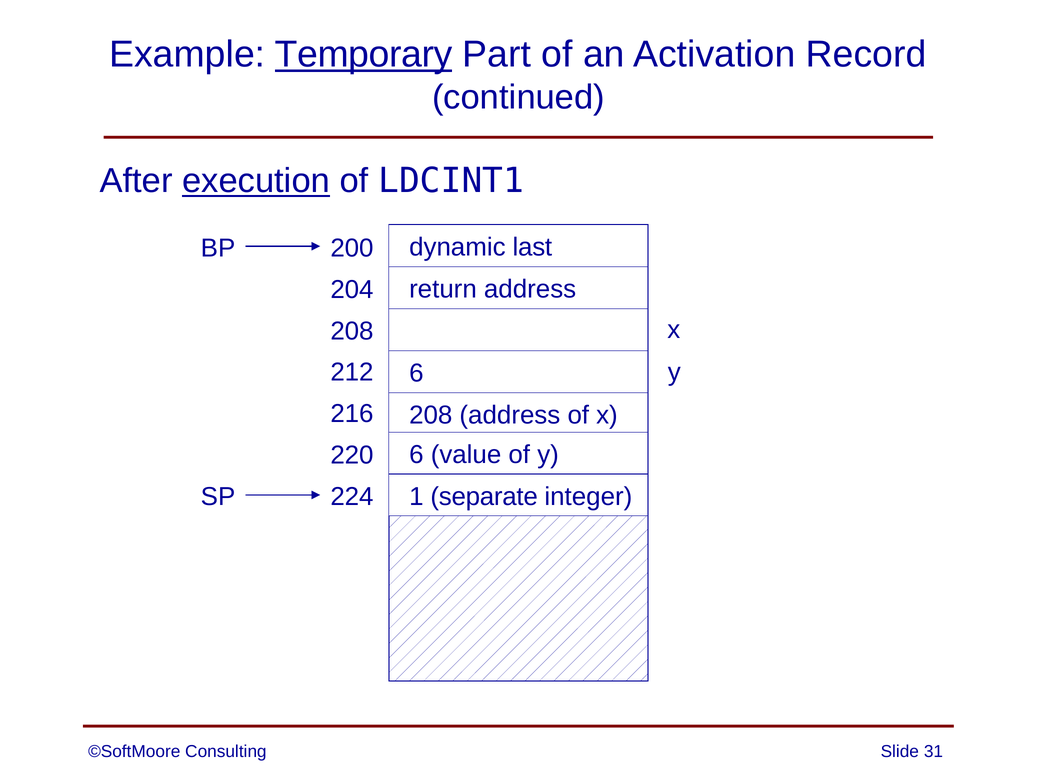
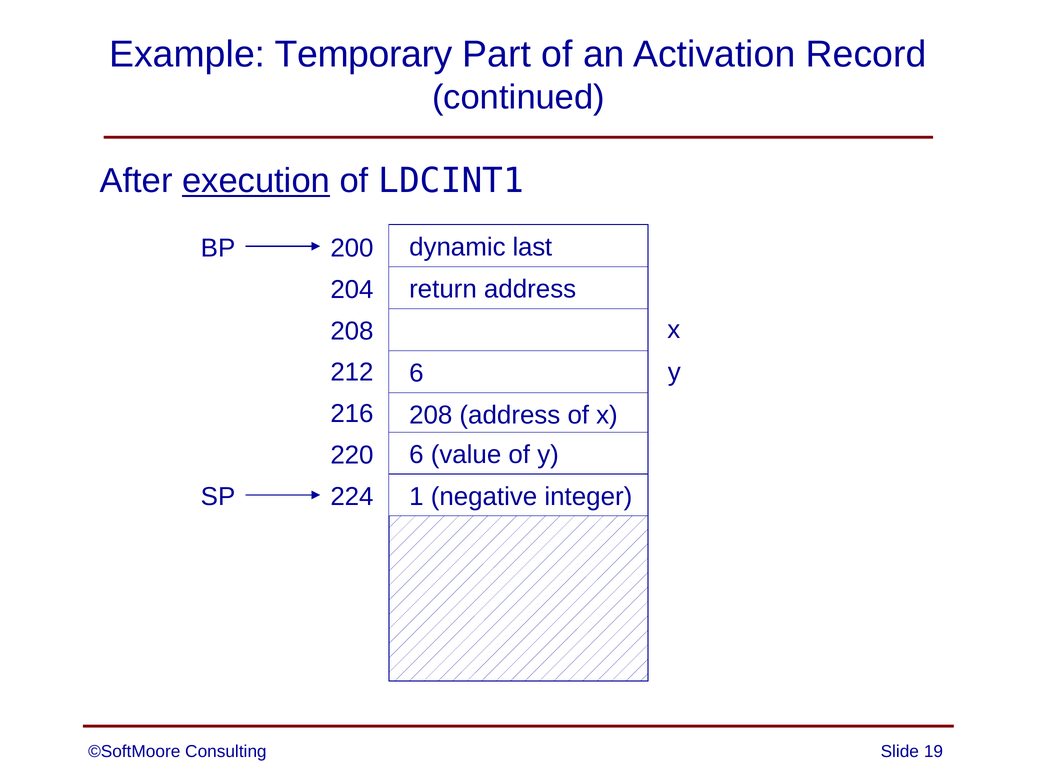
Temporary underline: present -> none
separate: separate -> negative
31: 31 -> 19
